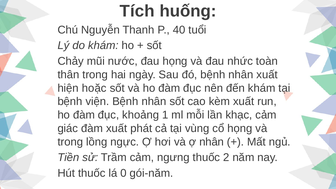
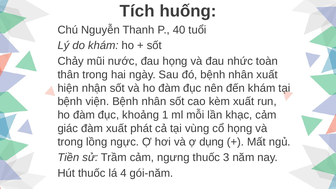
hoặc: hoặc -> nhận
ợ nhân: nhân -> dụng
2: 2 -> 3
0: 0 -> 4
